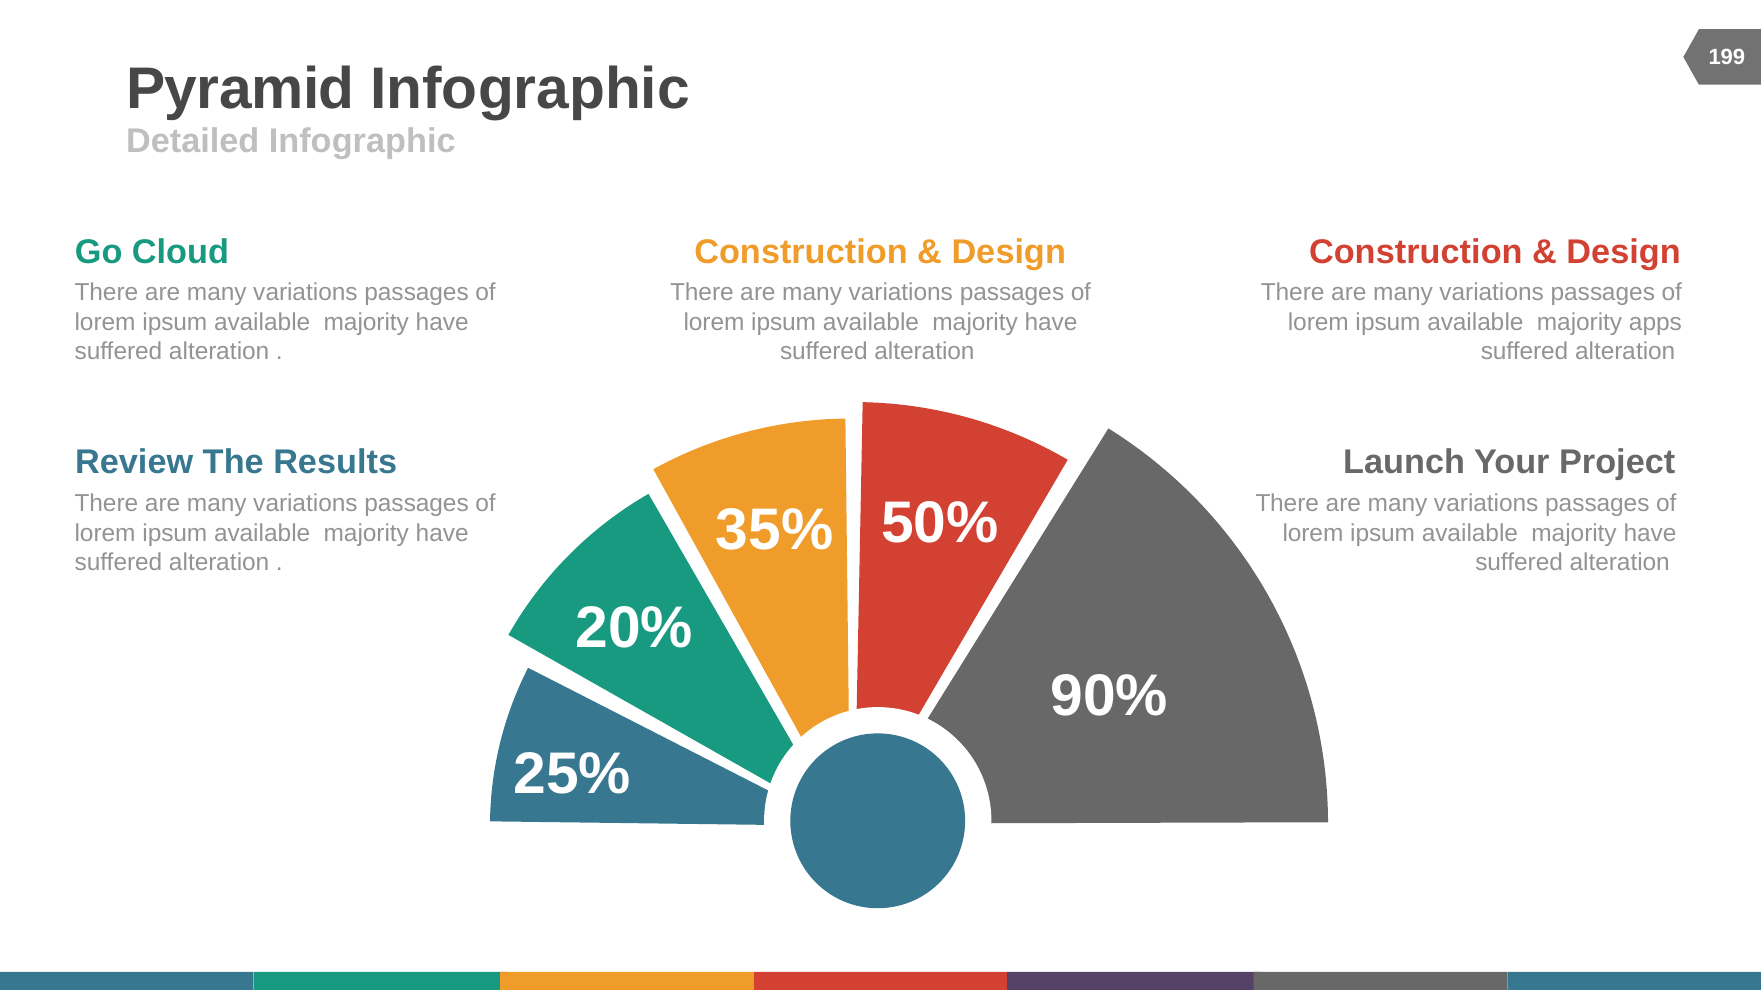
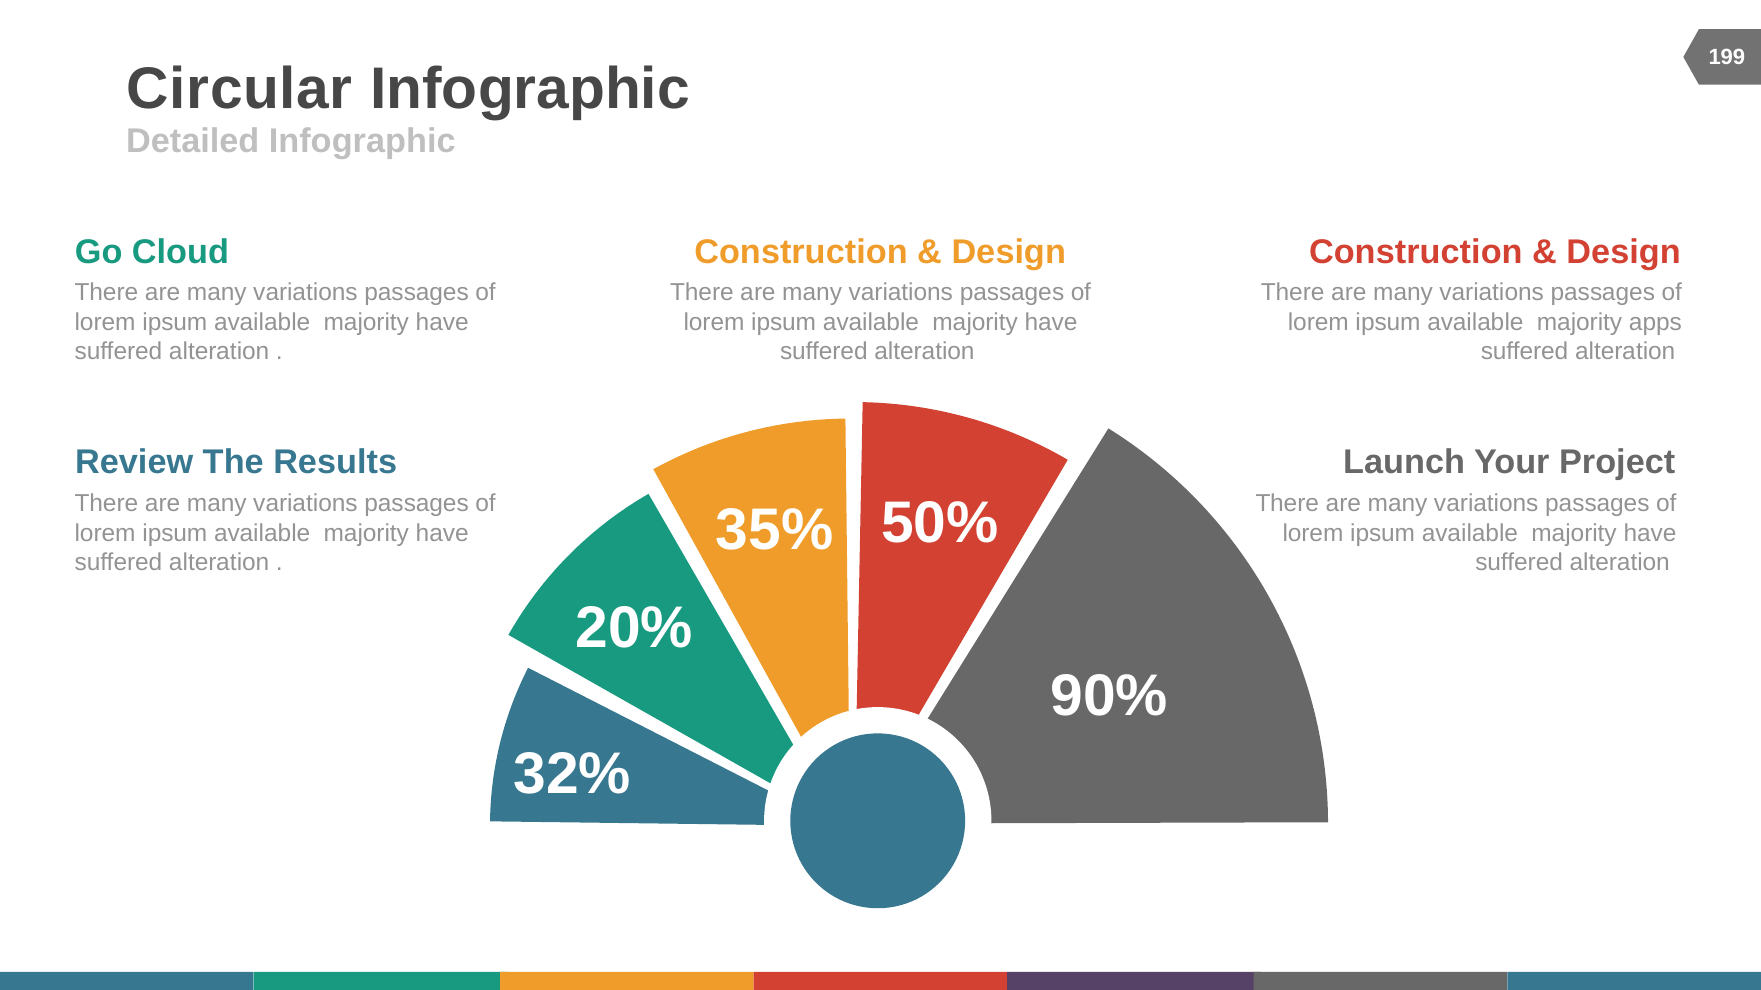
Pyramid: Pyramid -> Circular
25%: 25% -> 32%
